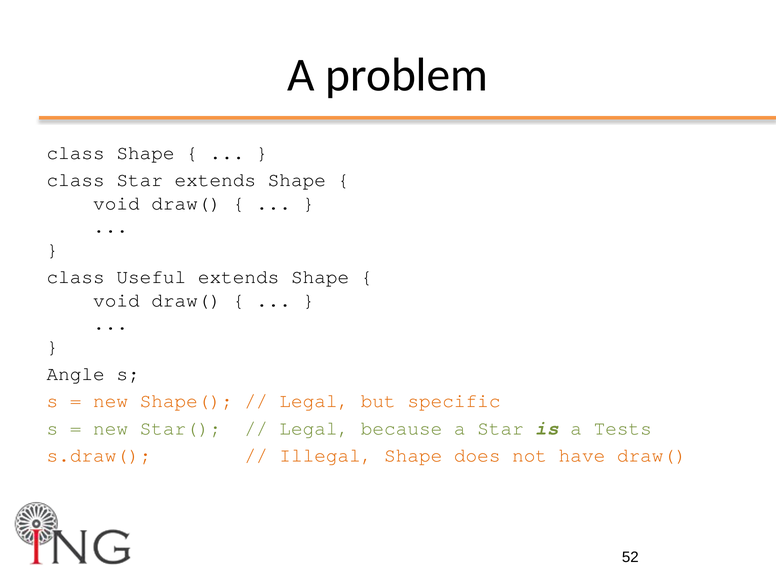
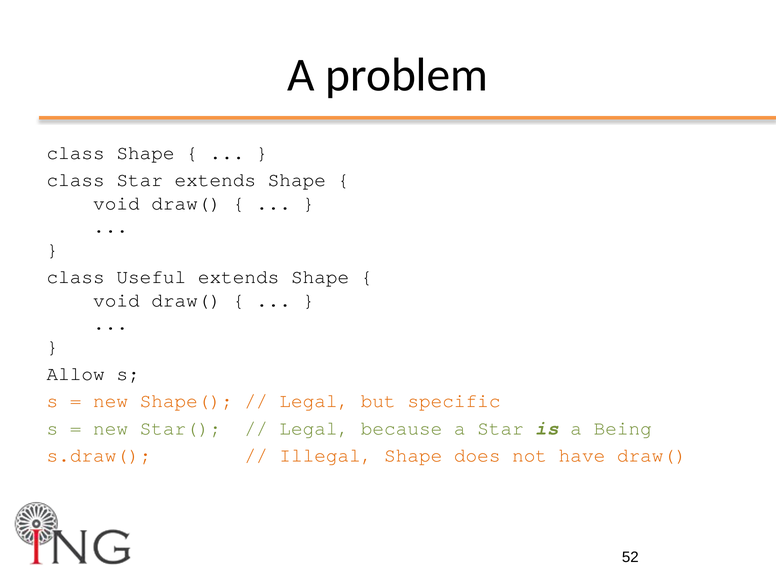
Angle: Angle -> Allow
Tests: Tests -> Being
